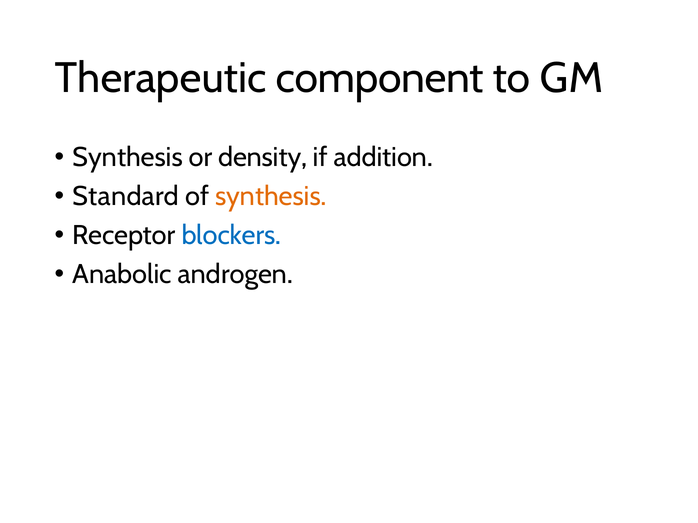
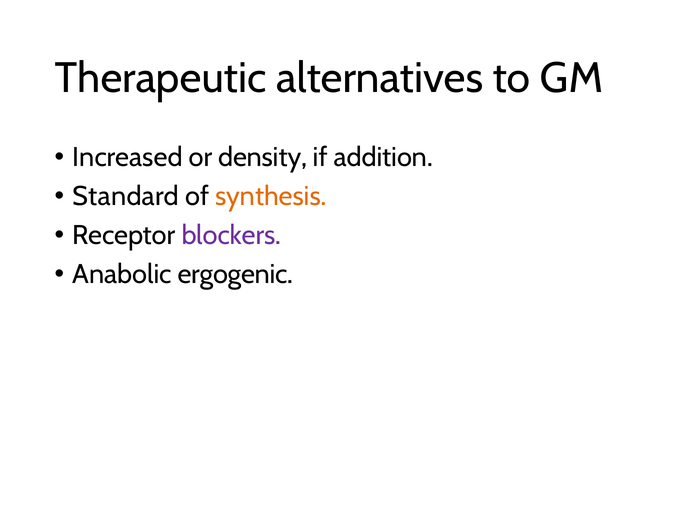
component: component -> alternatives
Synthesis at (128, 157): Synthesis -> Increased
blockers colour: blue -> purple
androgen: androgen -> ergogenic
